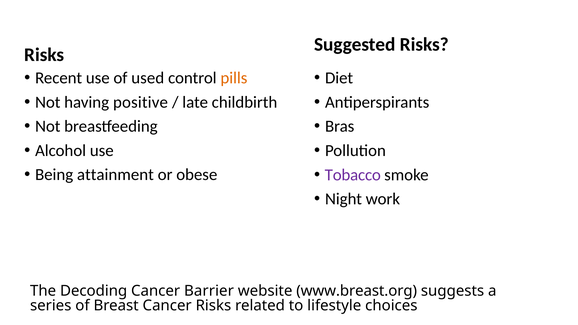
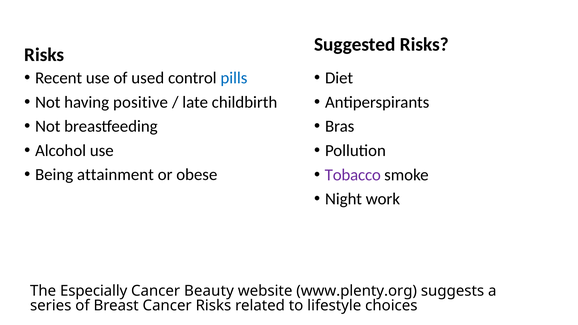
pills colour: orange -> blue
Decoding: Decoding -> Especially
Barrier: Barrier -> Beauty
www.breast.org: www.breast.org -> www.plenty.org
